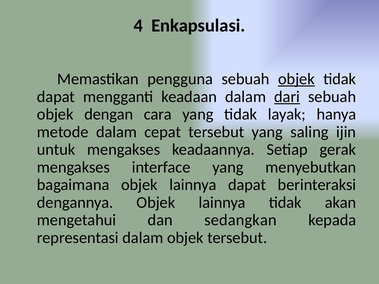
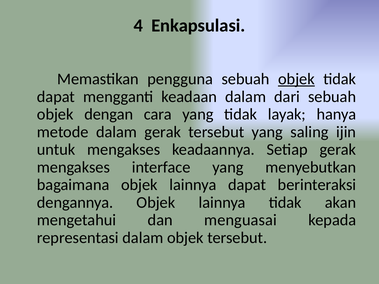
dari underline: present -> none
dalam cepat: cepat -> gerak
sedangkan: sedangkan -> menguasai
